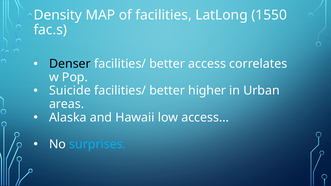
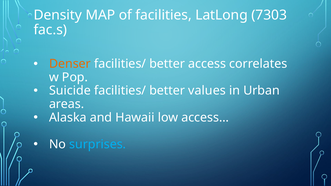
1550: 1550 -> 7303
Denser colour: black -> orange
higher: higher -> values
